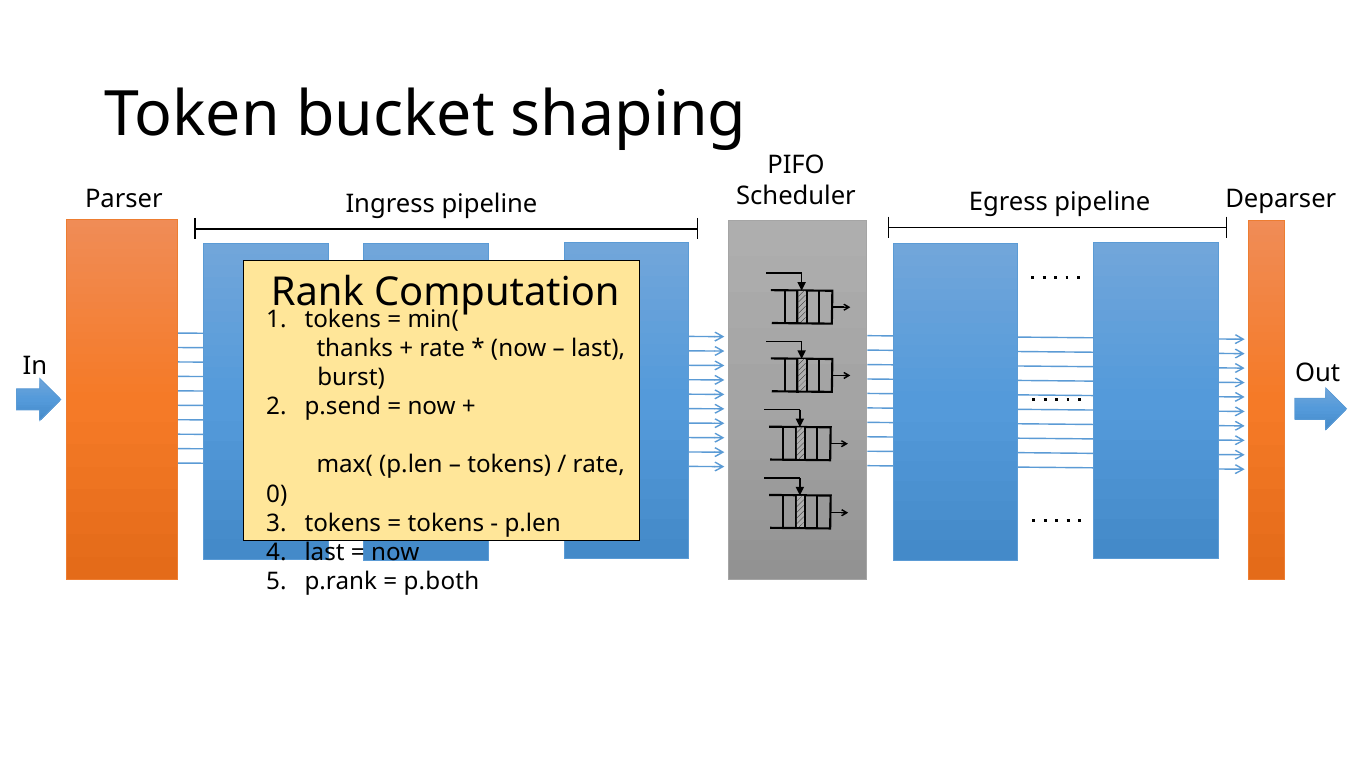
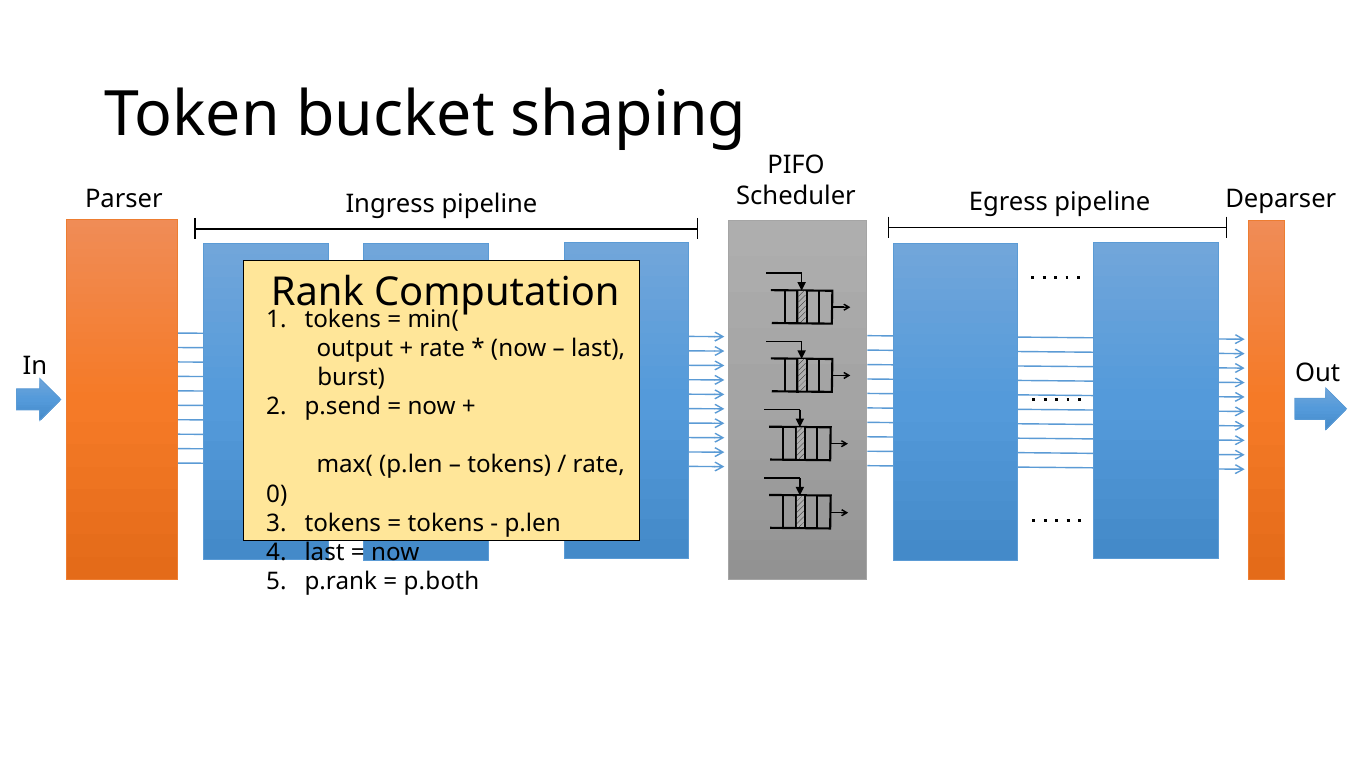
thanks: thanks -> output
